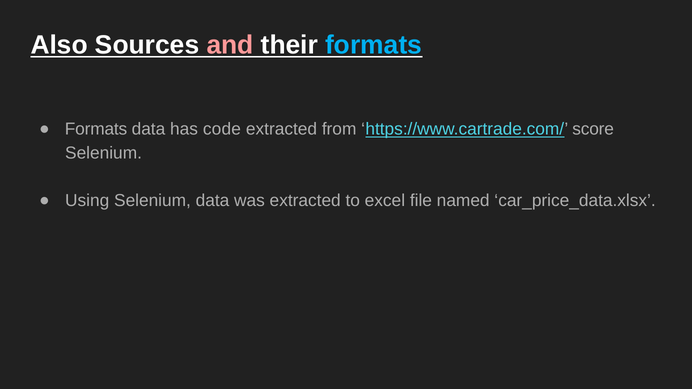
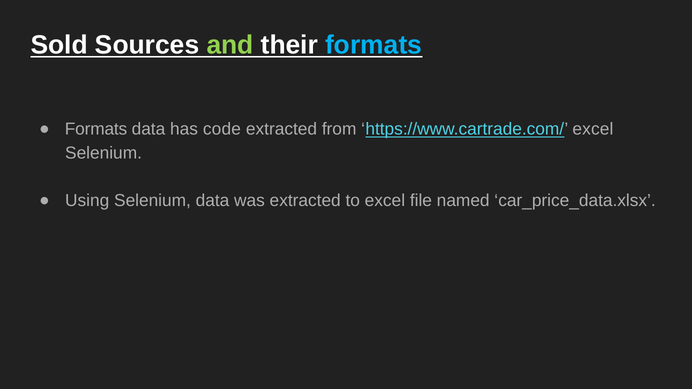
Also: Also -> Sold
and colour: pink -> light green
https://www.cartrade.com/ score: score -> excel
